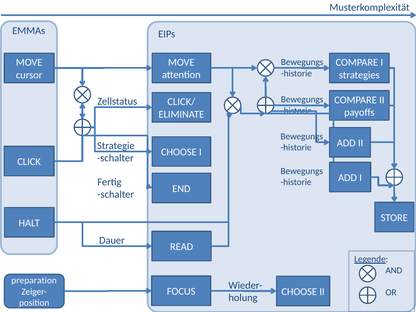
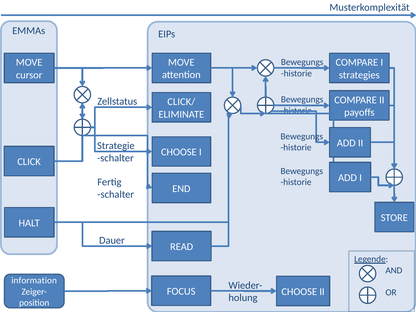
preparation: preparation -> information
